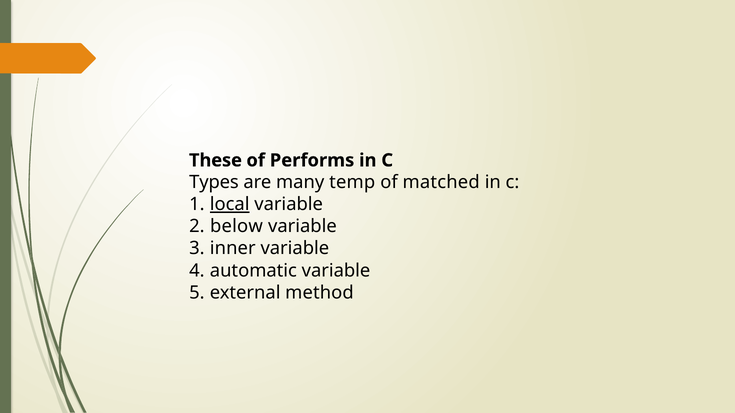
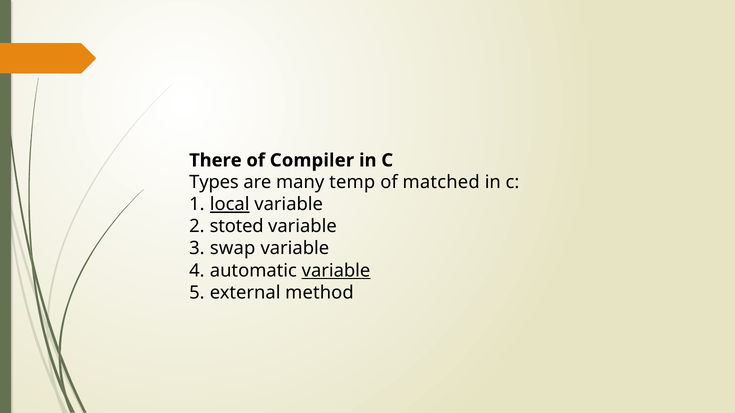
These: These -> There
Performs: Performs -> Compiler
below: below -> stoted
inner: inner -> swap
variable at (336, 271) underline: none -> present
